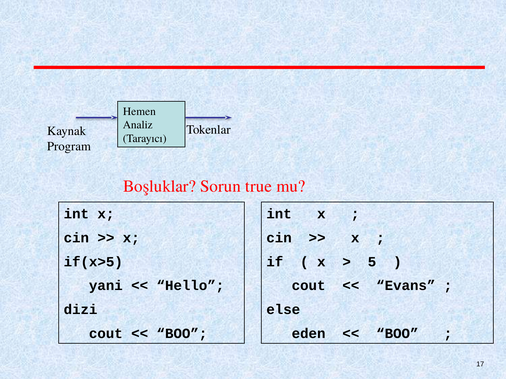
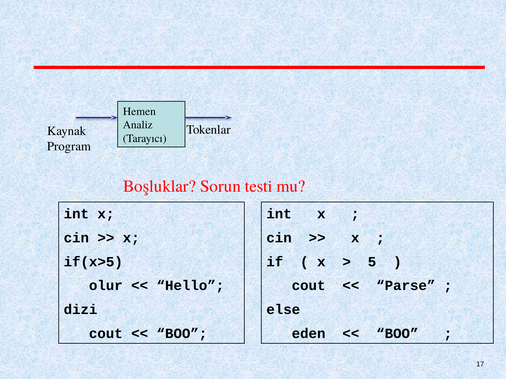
true: true -> testi
yani: yani -> olur
Evans: Evans -> Parse
